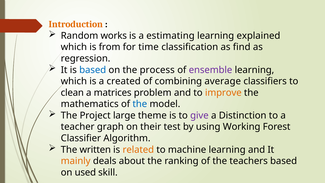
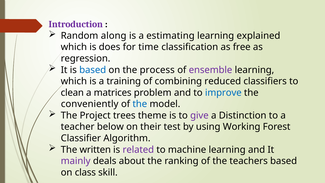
Introduction colour: orange -> purple
works: works -> along
from: from -> does
find: find -> free
created: created -> training
average: average -> reduced
improve colour: orange -> blue
mathematics: mathematics -> conveniently
large: large -> trees
graph: graph -> below
related colour: orange -> purple
mainly colour: orange -> purple
used: used -> class
